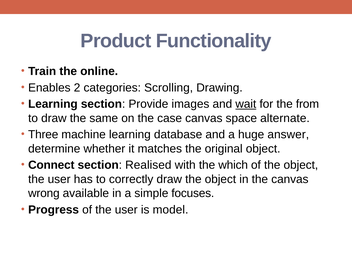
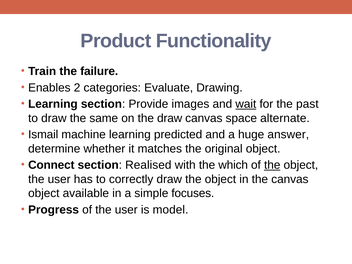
online: online -> failure
Scrolling: Scrolling -> Evaluate
from: from -> past
the case: case -> draw
Three: Three -> Ismail
database: database -> predicted
the at (272, 165) underline: none -> present
wrong at (44, 193): wrong -> object
